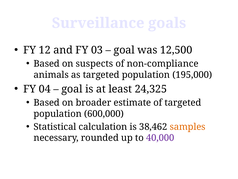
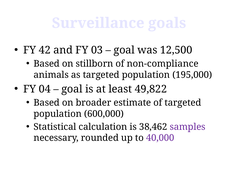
12: 12 -> 42
suspects: suspects -> stillborn
24,325: 24,325 -> 49,822
samples colour: orange -> purple
